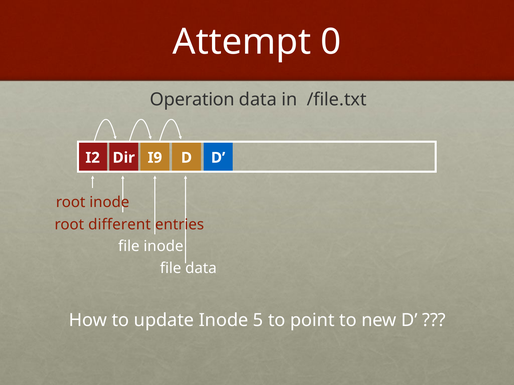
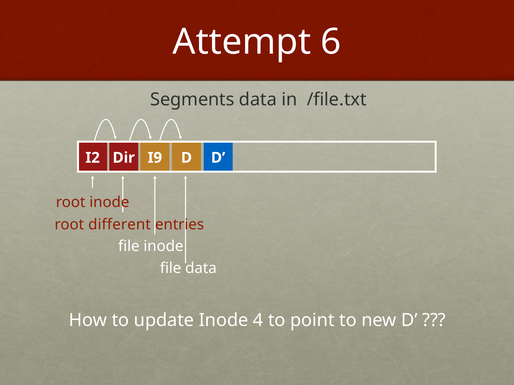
0: 0 -> 6
Operation: Operation -> Segments
5: 5 -> 4
